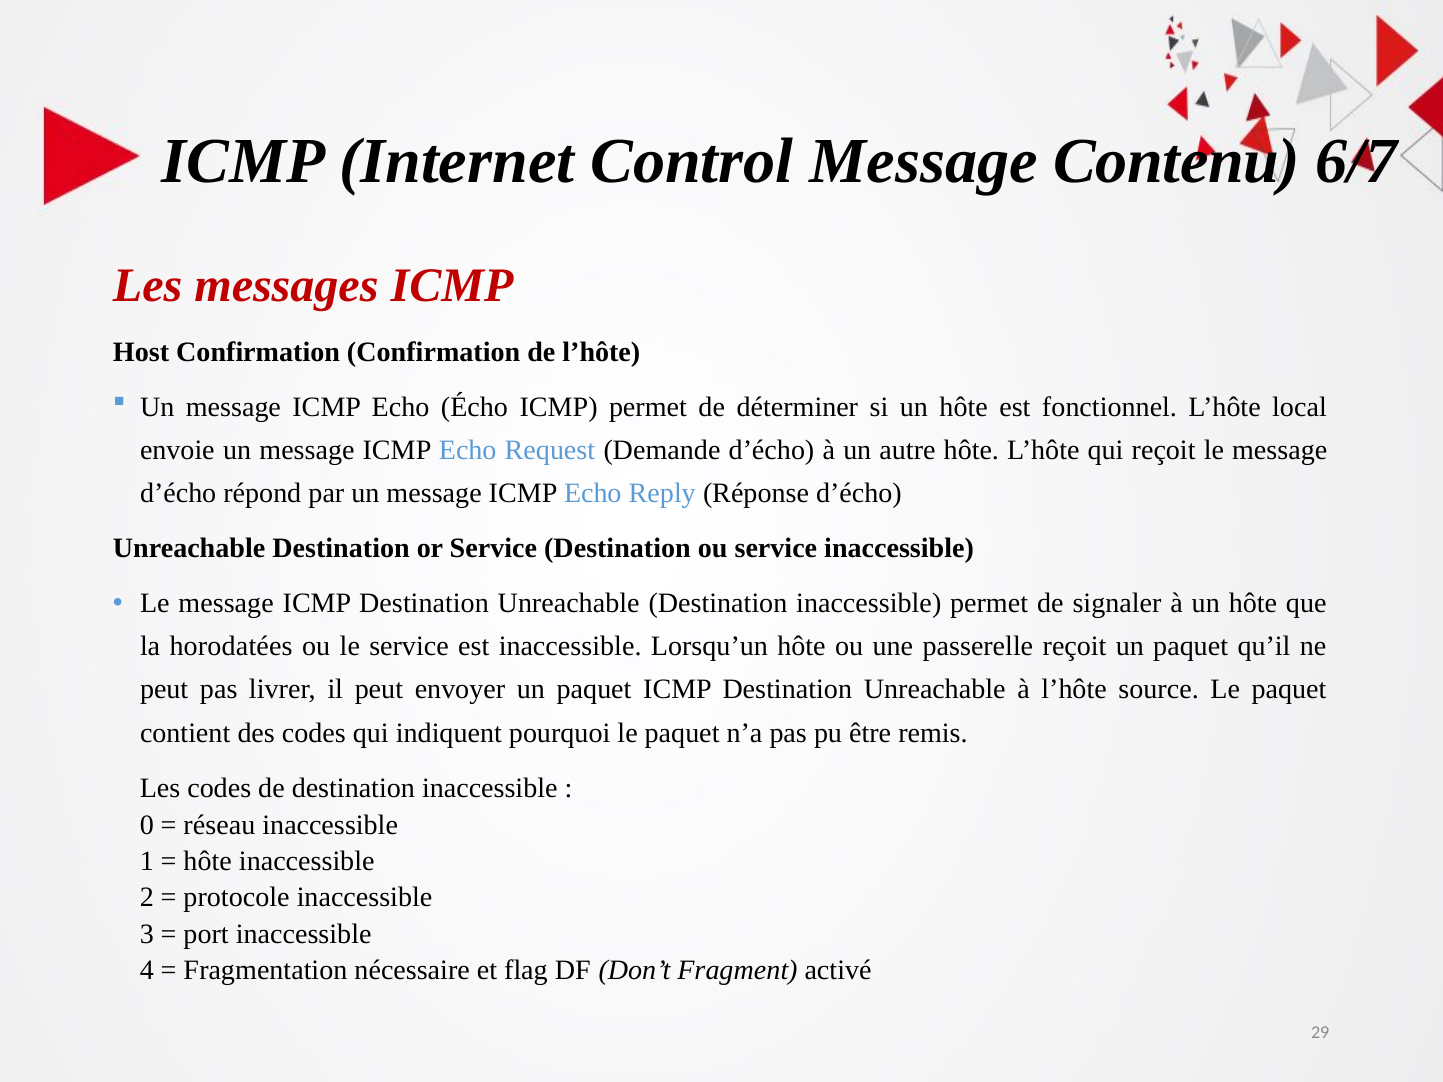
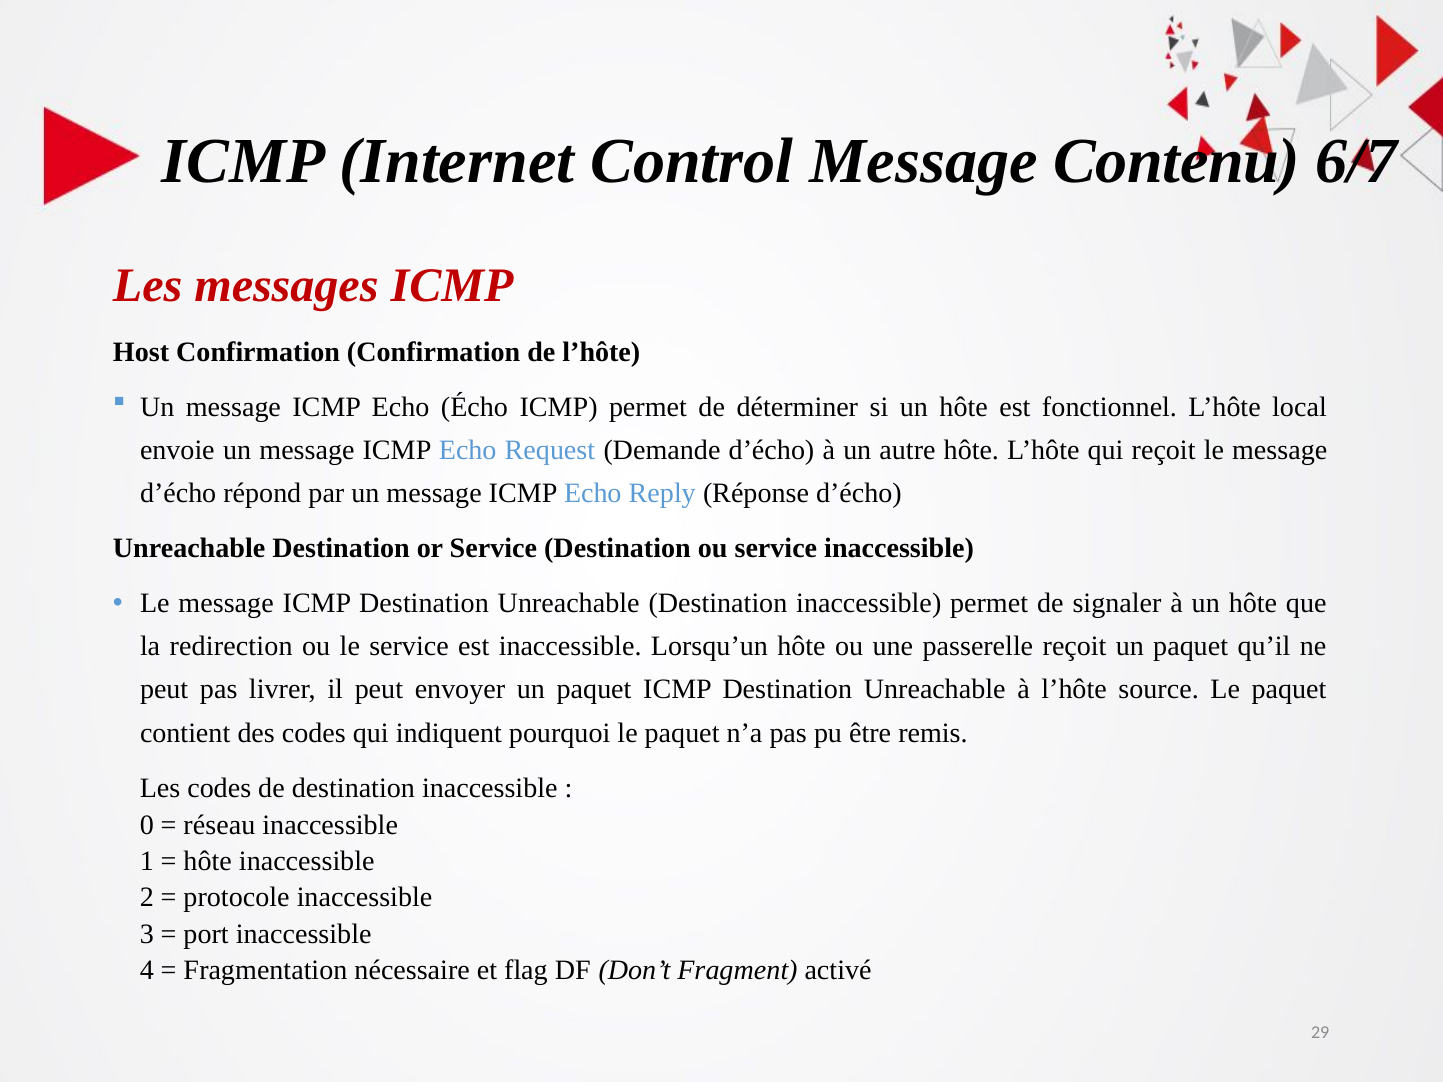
horodatées: horodatées -> redirection
